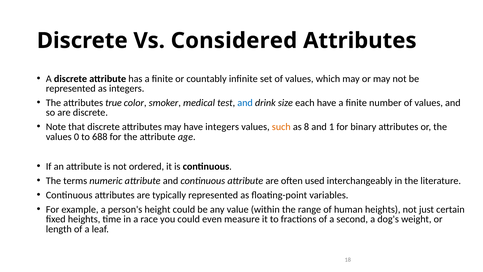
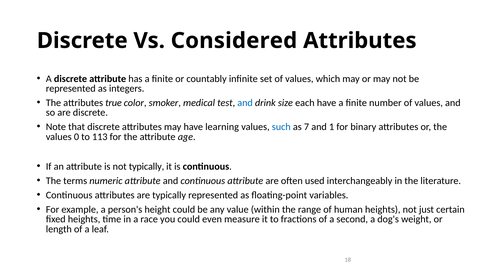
have integers: integers -> learning
such colour: orange -> blue
8: 8 -> 7
688: 688 -> 113
not ordered: ordered -> typically
